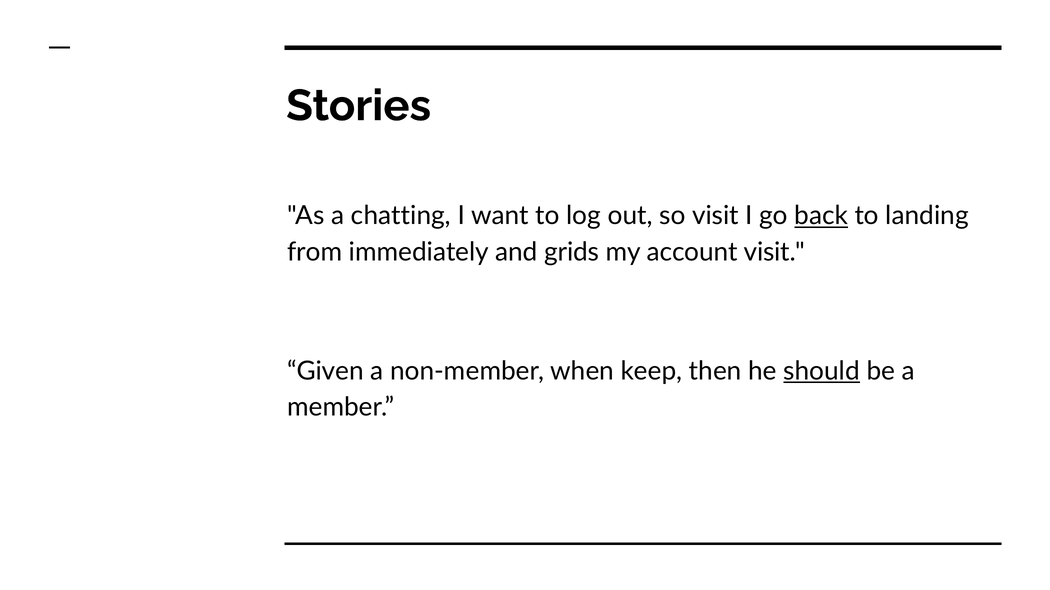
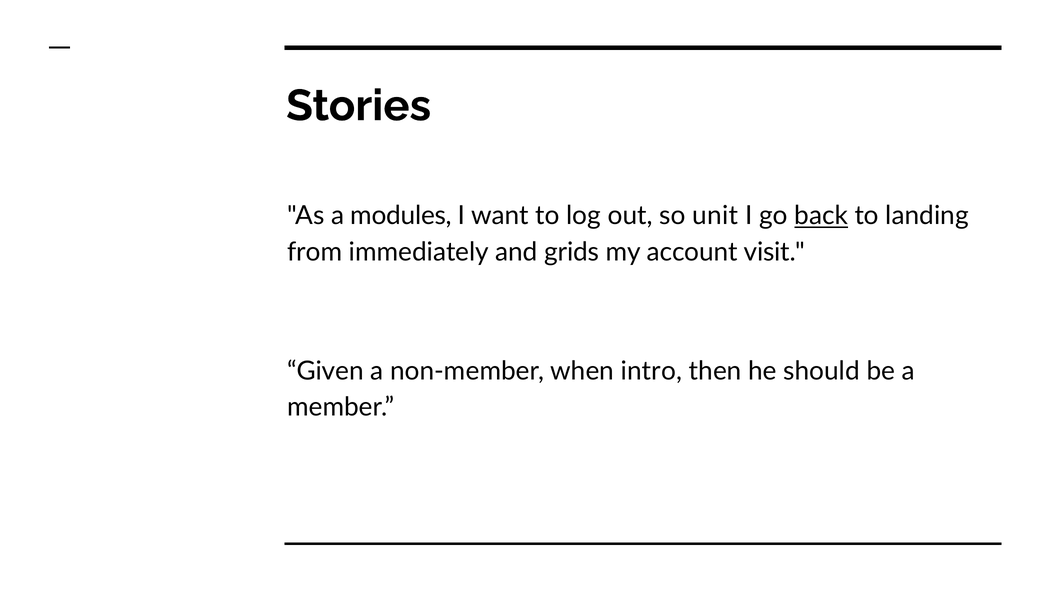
chatting: chatting -> modules
so visit: visit -> unit
keep: keep -> intro
should underline: present -> none
